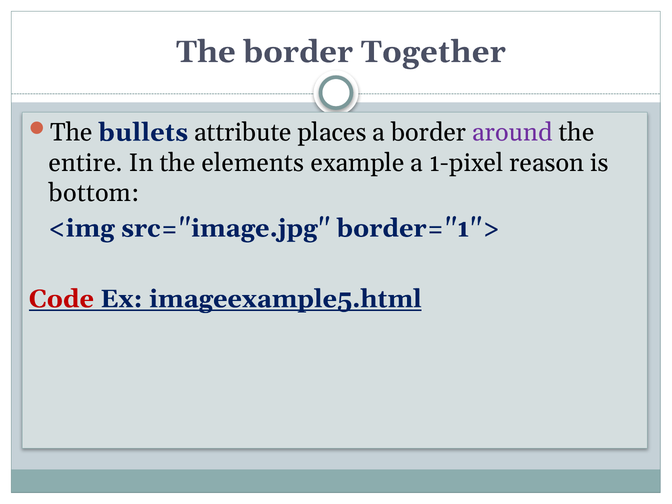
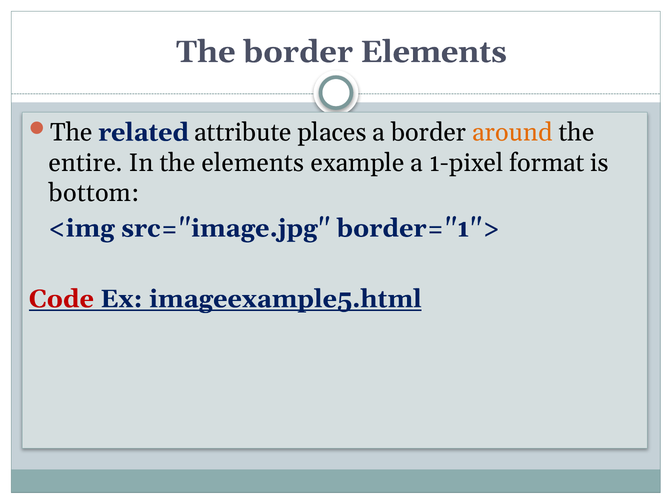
border Together: Together -> Elements
bullets: bullets -> related
around colour: purple -> orange
reason: reason -> format
